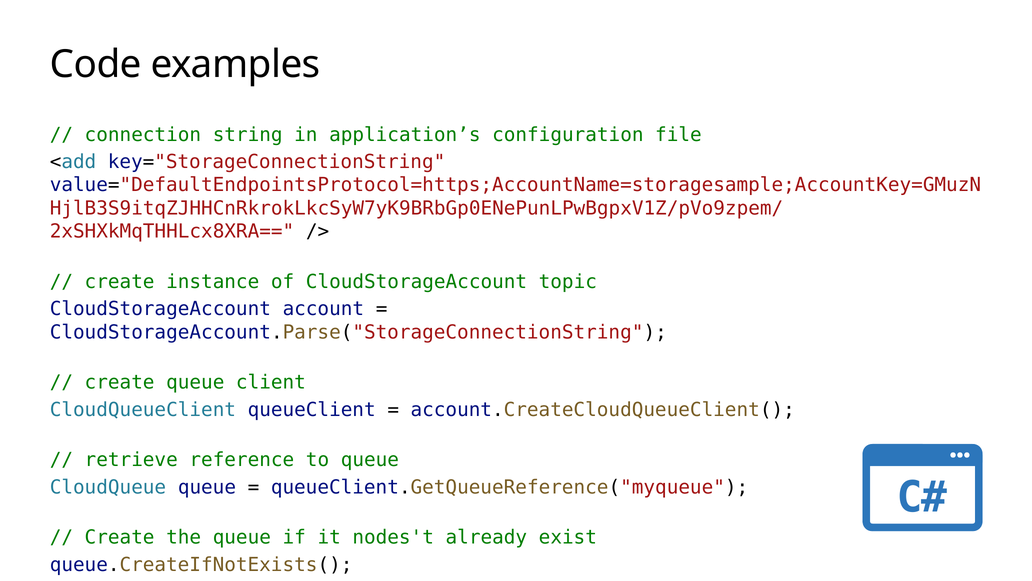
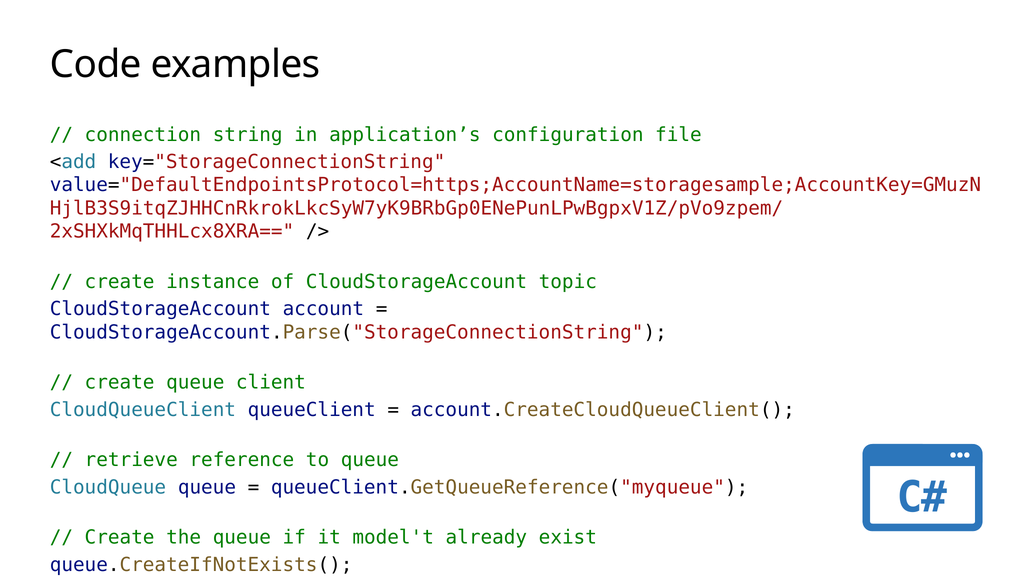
nodes't: nodes't -> model't
